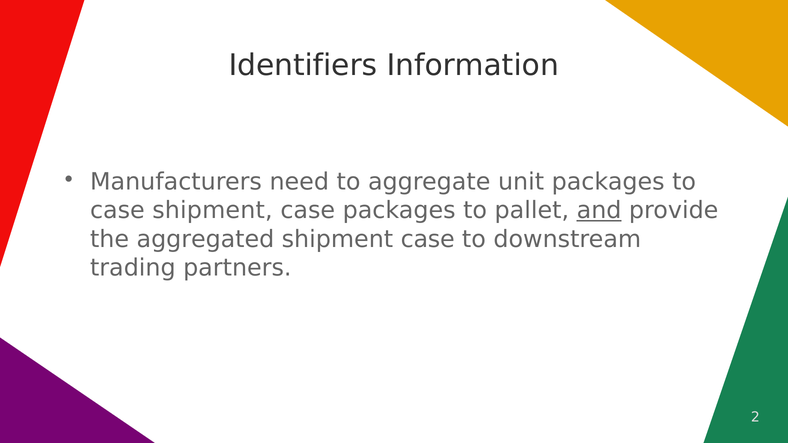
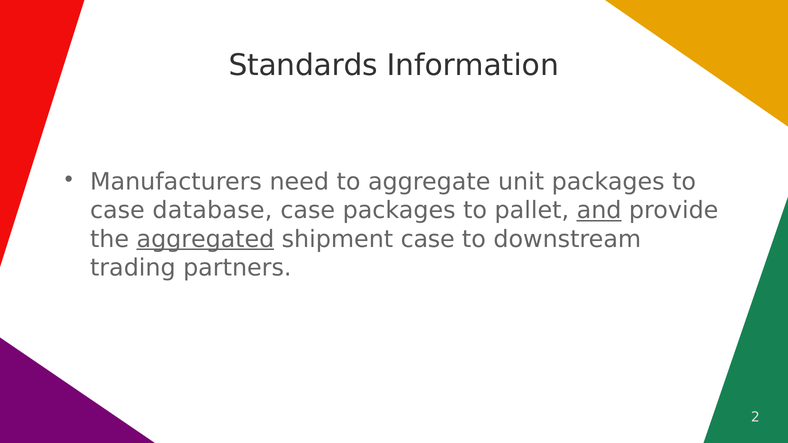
Identifiers: Identifiers -> Standards
case shipment: shipment -> database
aggregated underline: none -> present
